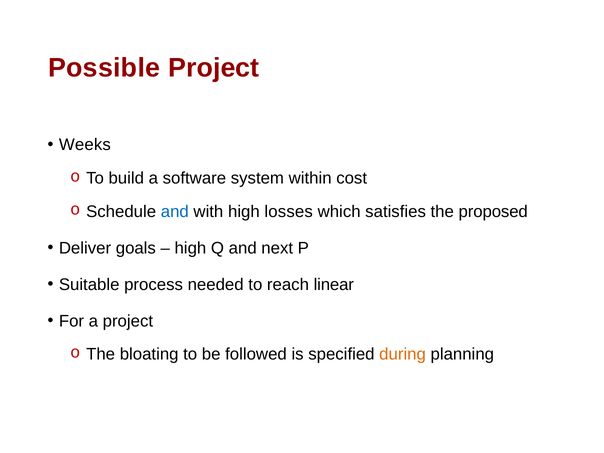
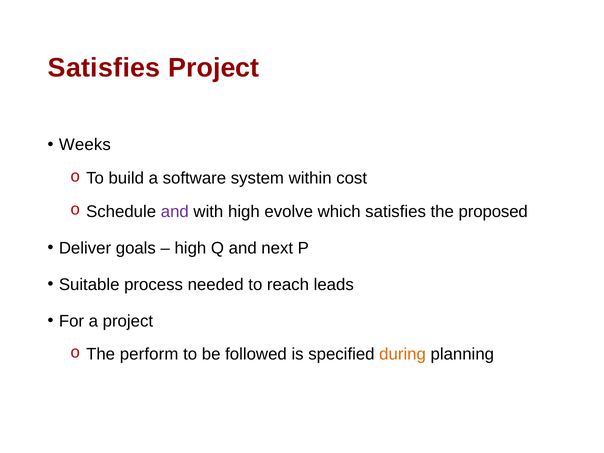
Possible at (104, 68): Possible -> Satisfies
and at (175, 212) colour: blue -> purple
losses: losses -> evolve
linear: linear -> leads
bloating: bloating -> perform
